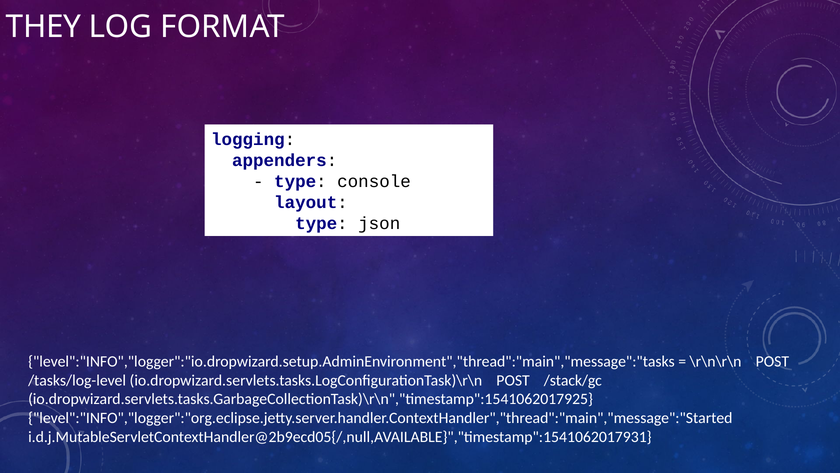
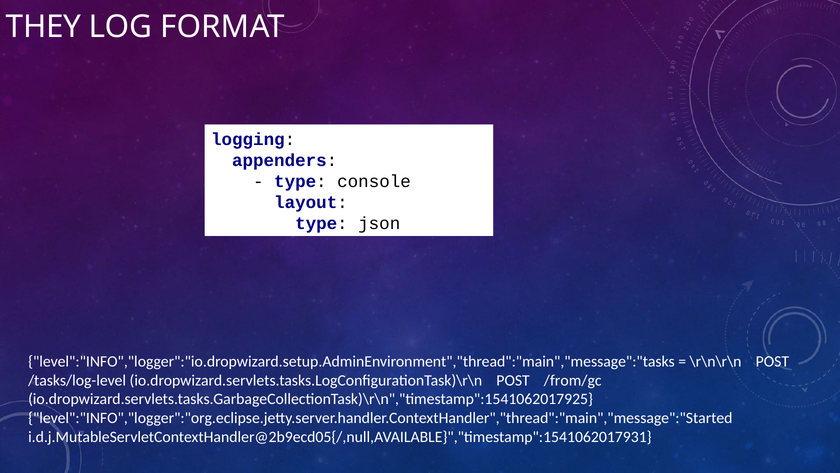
/stack/gc: /stack/gc -> /from/gc
